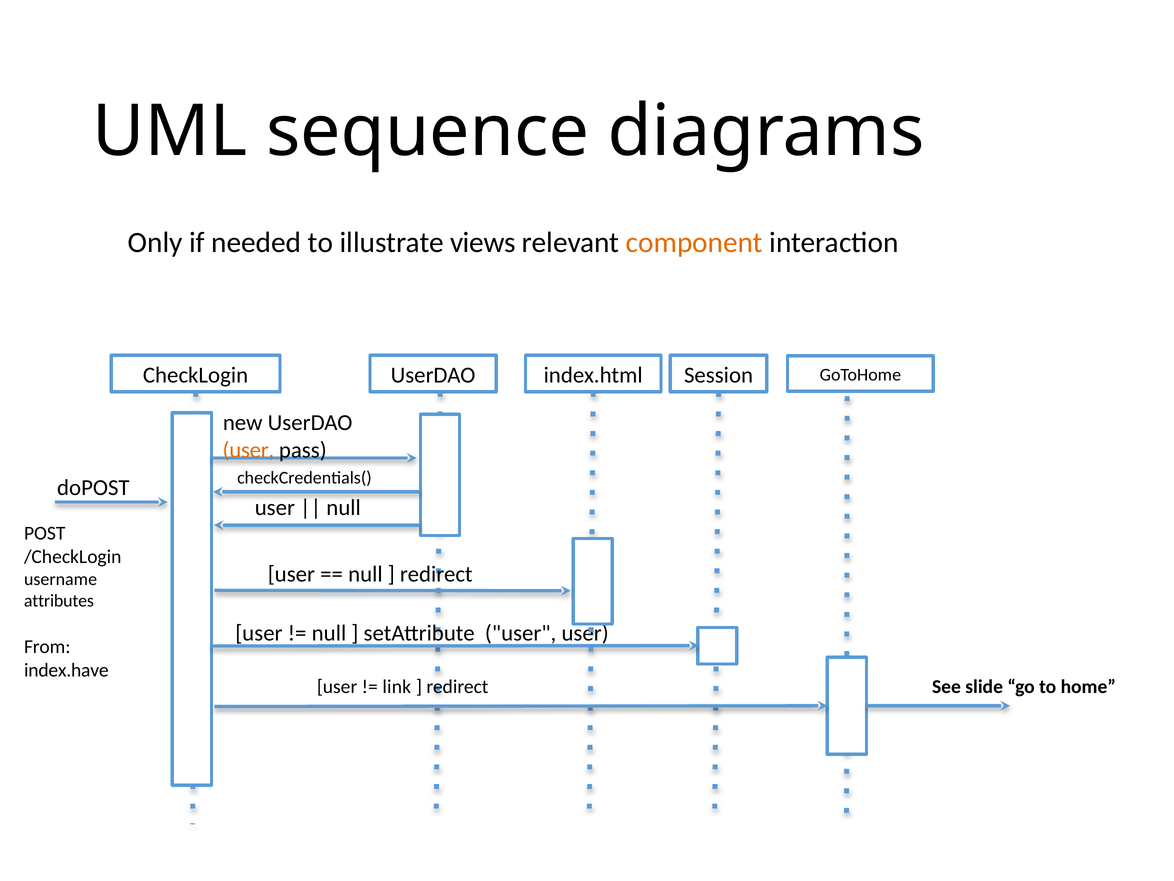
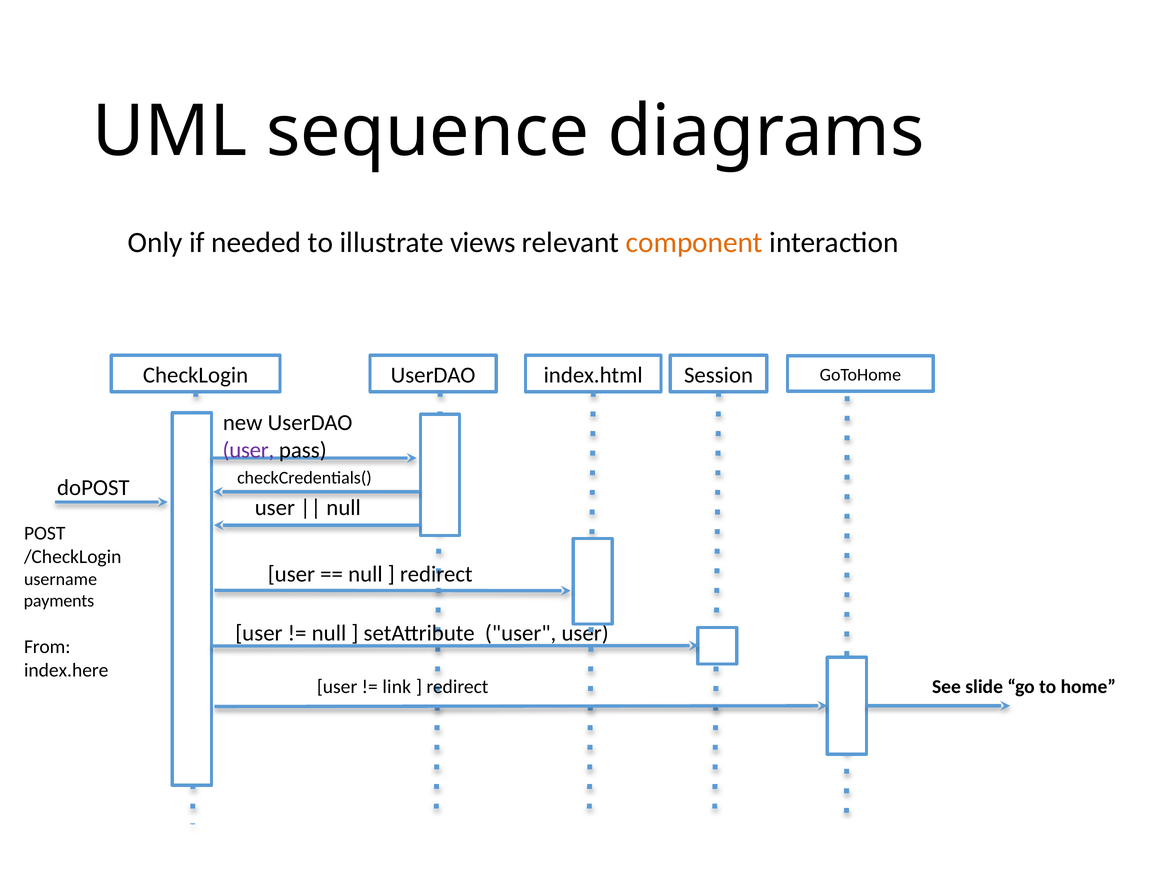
user at (248, 450) colour: orange -> purple
attributes: attributes -> payments
index.have: index.have -> index.here
